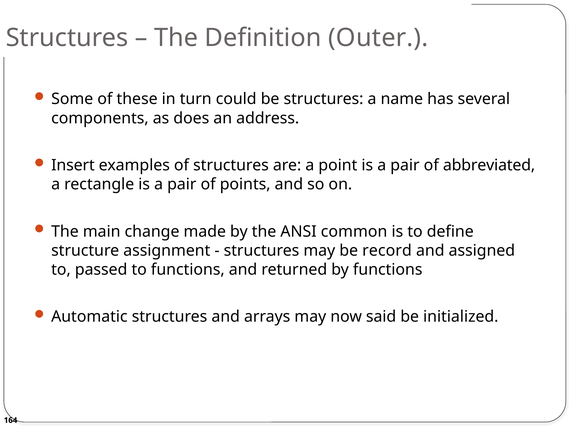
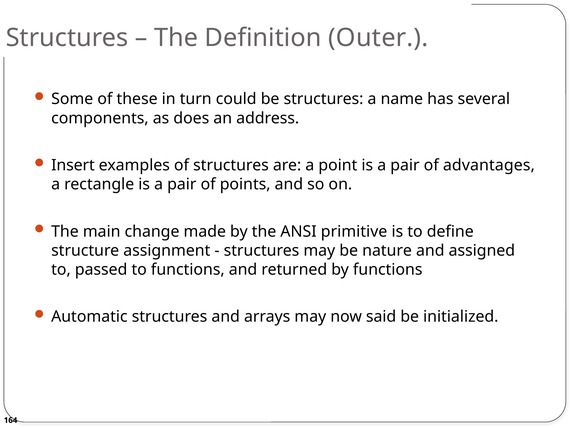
abbreviated: abbreviated -> advantages
common: common -> primitive
record: record -> nature
